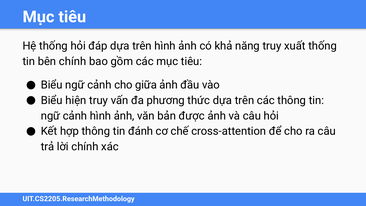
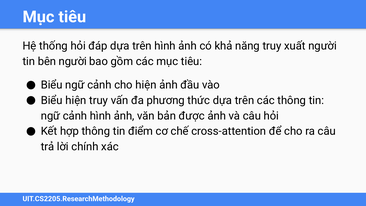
xuất thống: thống -> người
bên chính: chính -> người
cho giữa: giữa -> hiện
đánh: đánh -> điểm
